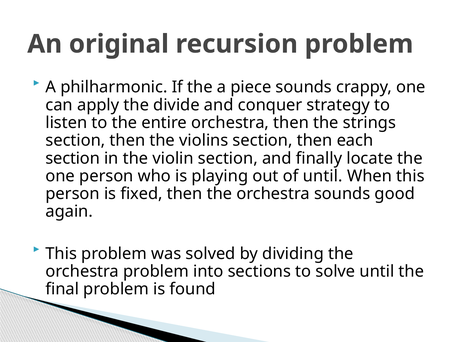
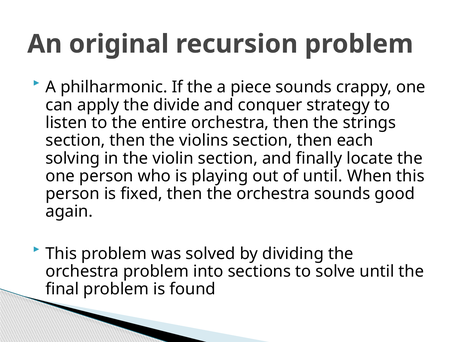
section at (73, 158): section -> solving
